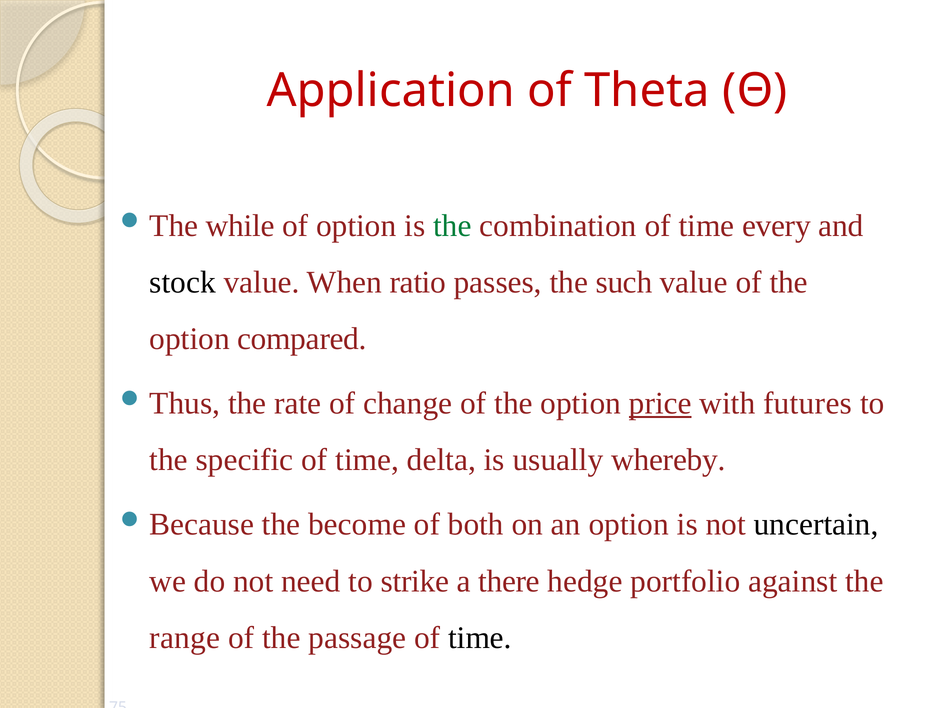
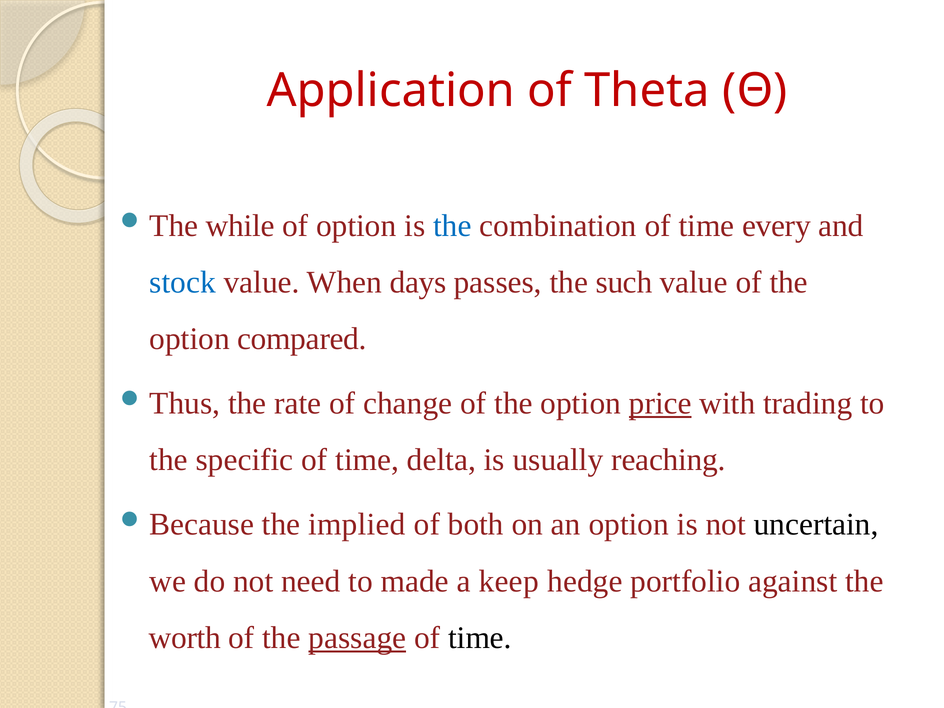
the at (452, 226) colour: green -> blue
stock colour: black -> blue
ratio: ratio -> days
futures: futures -> trading
whereby: whereby -> reaching
become: become -> implied
strike: strike -> made
there: there -> keep
range: range -> worth
passage underline: none -> present
